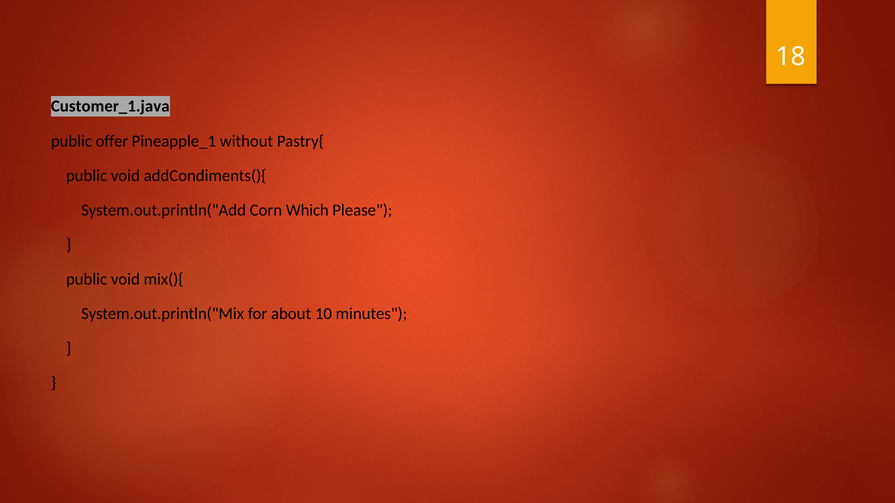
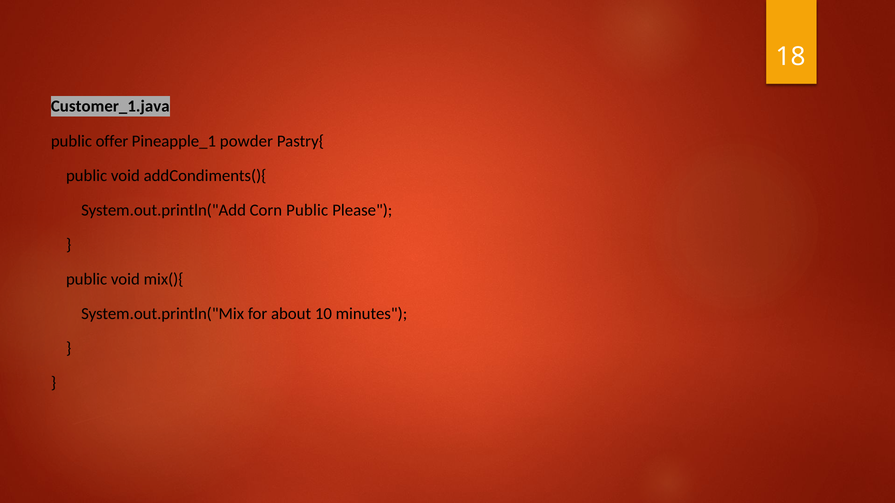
without: without -> powder
Corn Which: Which -> Public
